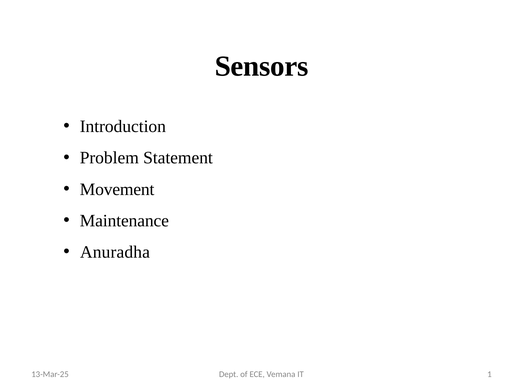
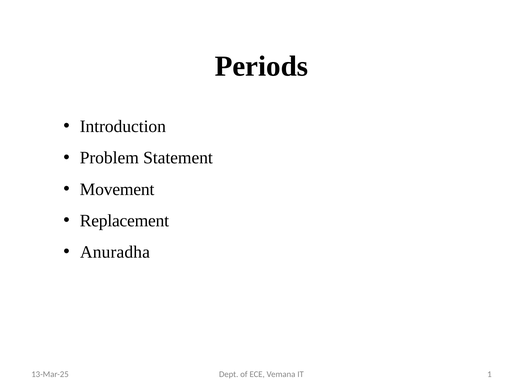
Sensors: Sensors -> Periods
Maintenance: Maintenance -> Replacement
